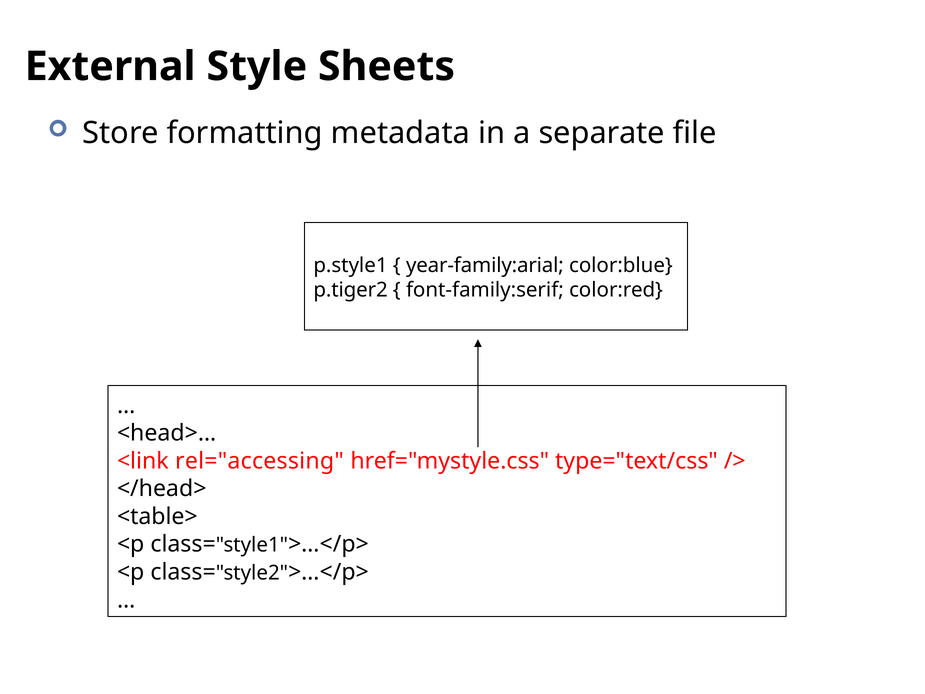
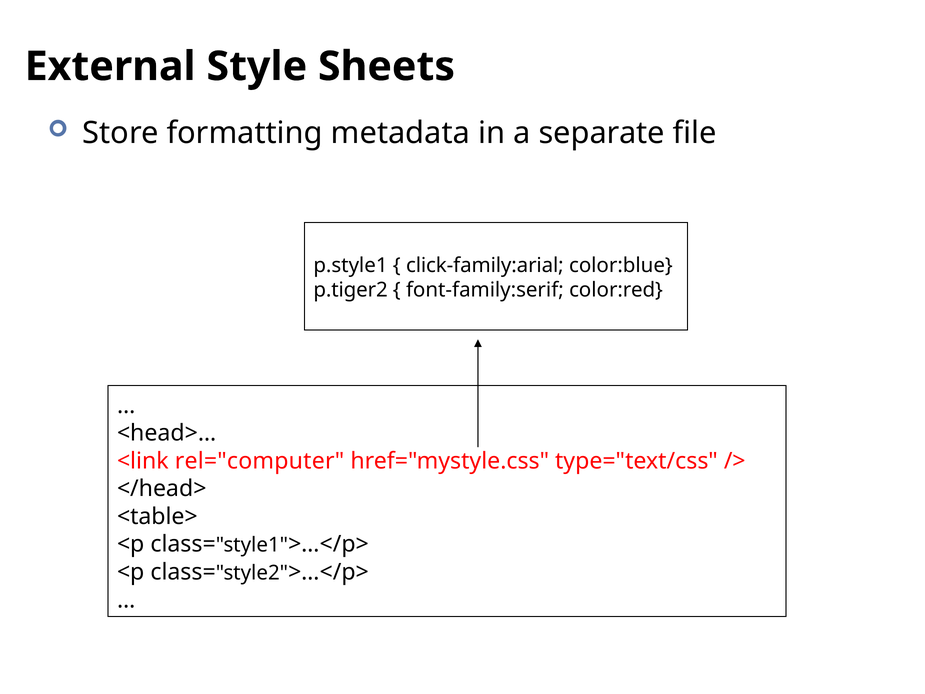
year-family:arial: year-family:arial -> click-family:arial
rel="accessing: rel="accessing -> rel="computer
